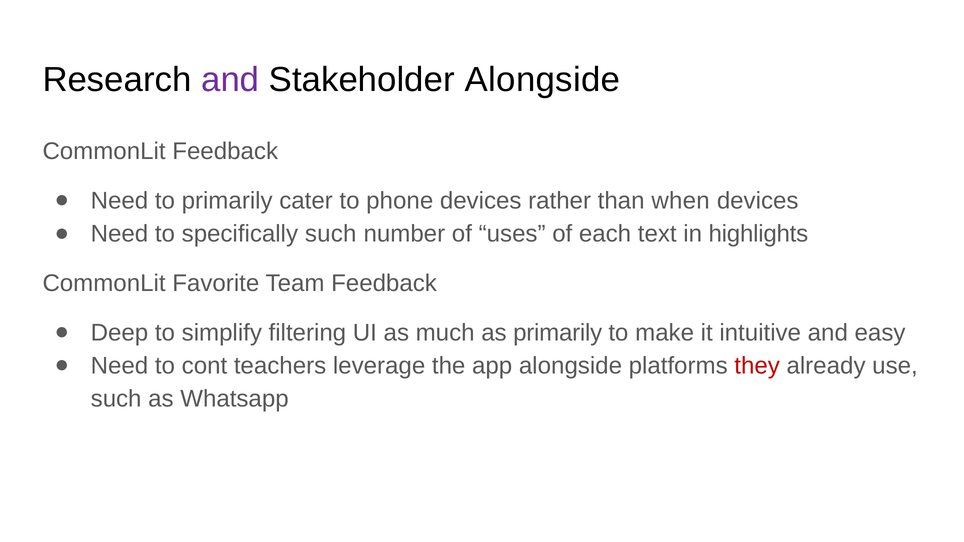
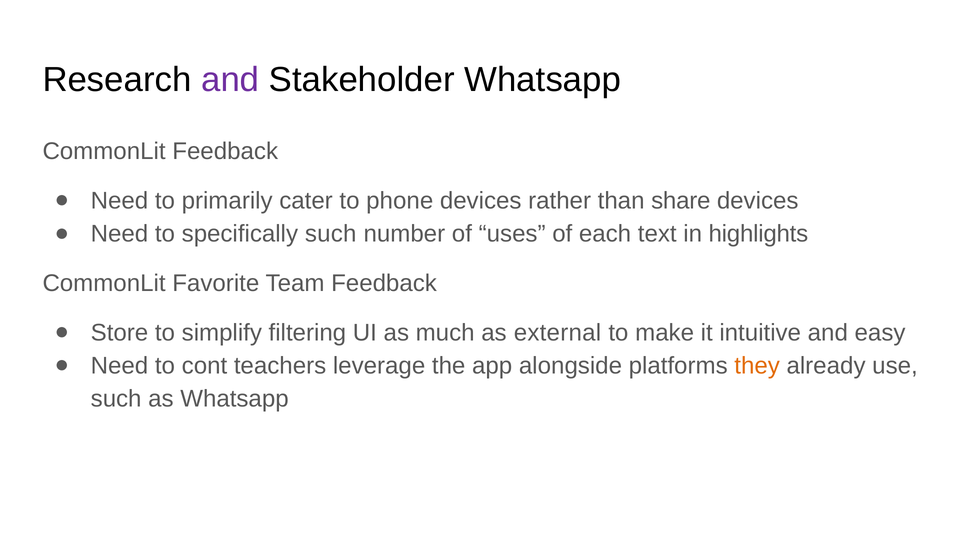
Stakeholder Alongside: Alongside -> Whatsapp
when: when -> share
Deep: Deep -> Store
as primarily: primarily -> external
they colour: red -> orange
